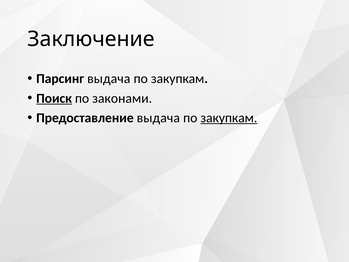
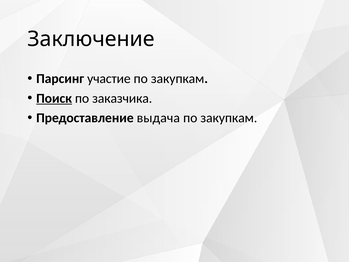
Парсинг выдача: выдача -> участие
законами: законами -> заказчика
закупкам at (229, 118) underline: present -> none
